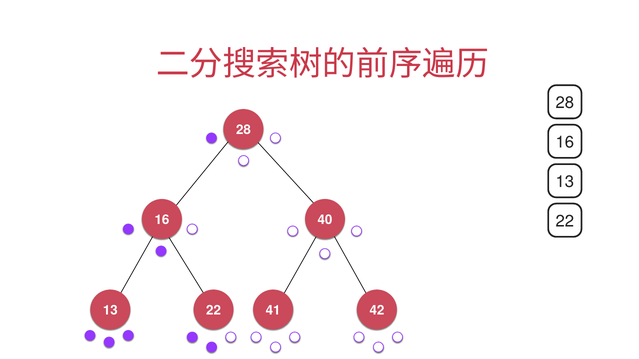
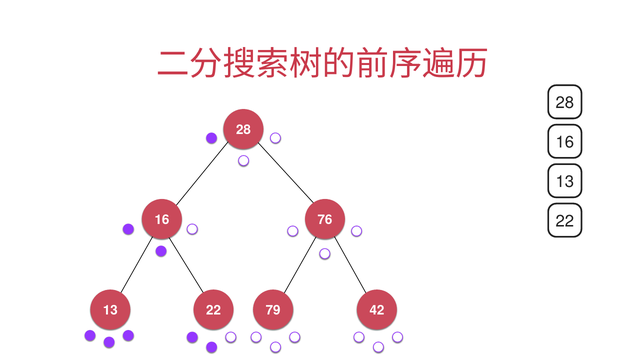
40: 40 -> 76
41: 41 -> 79
